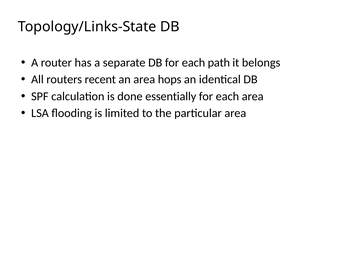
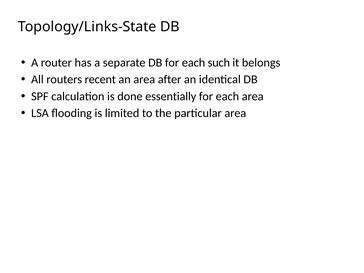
path: path -> such
hops: hops -> after
